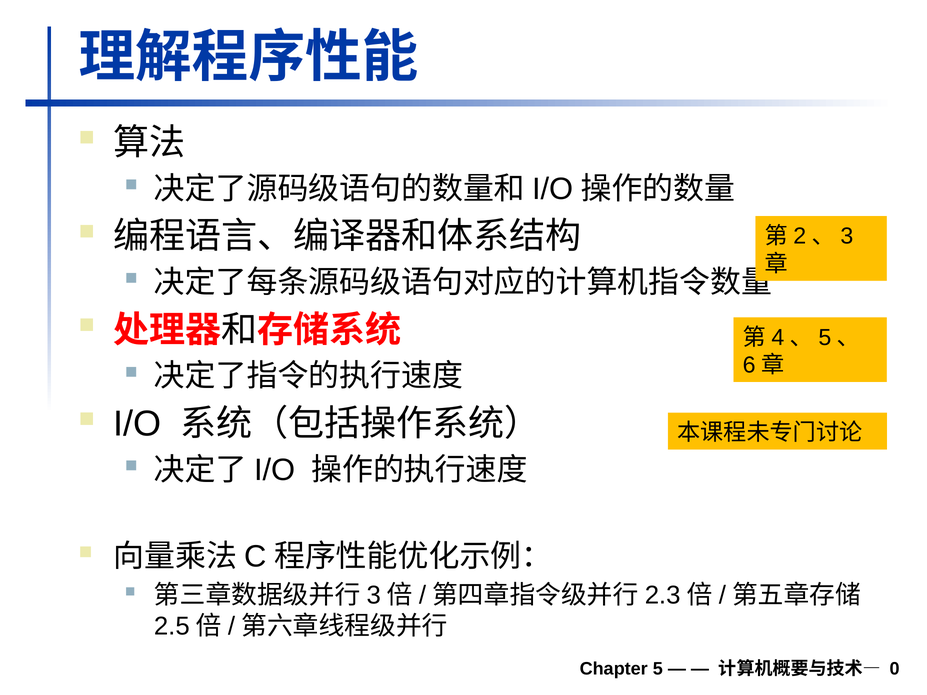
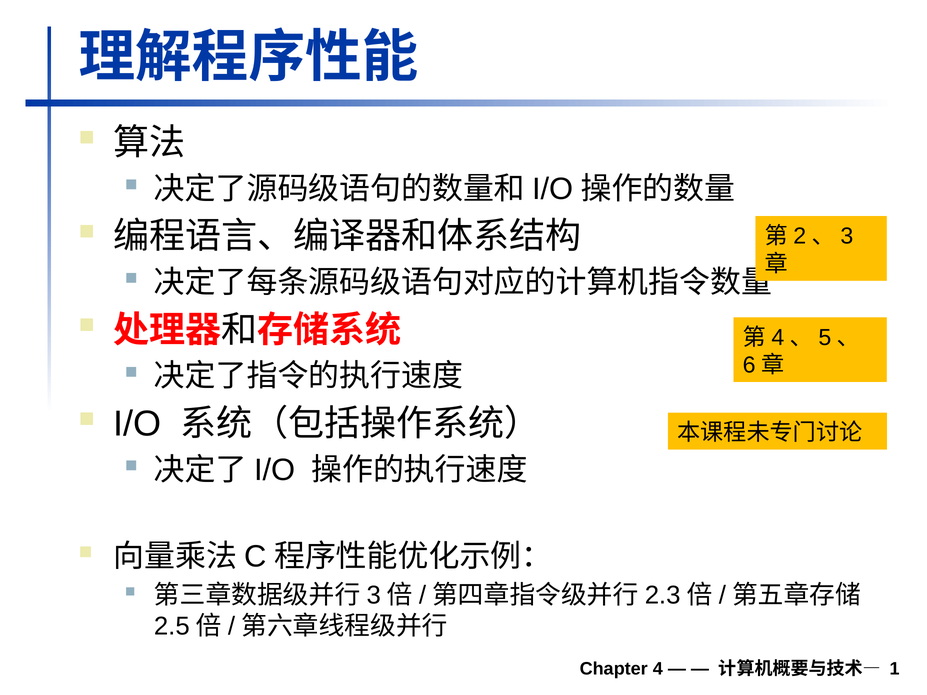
5: 5 -> 4
0: 0 -> 1
